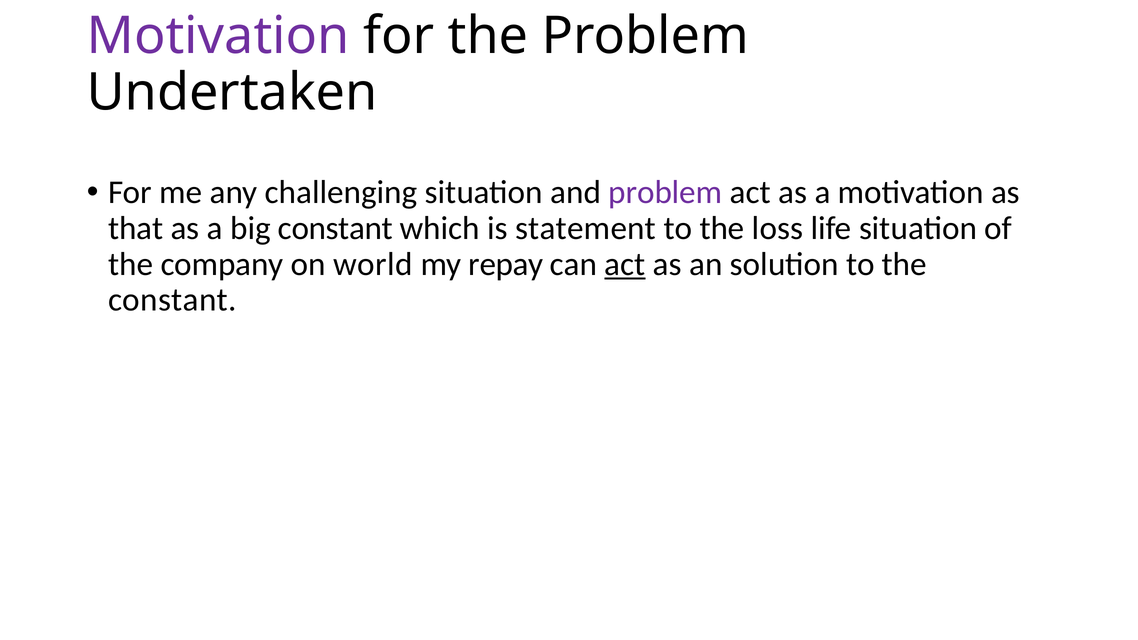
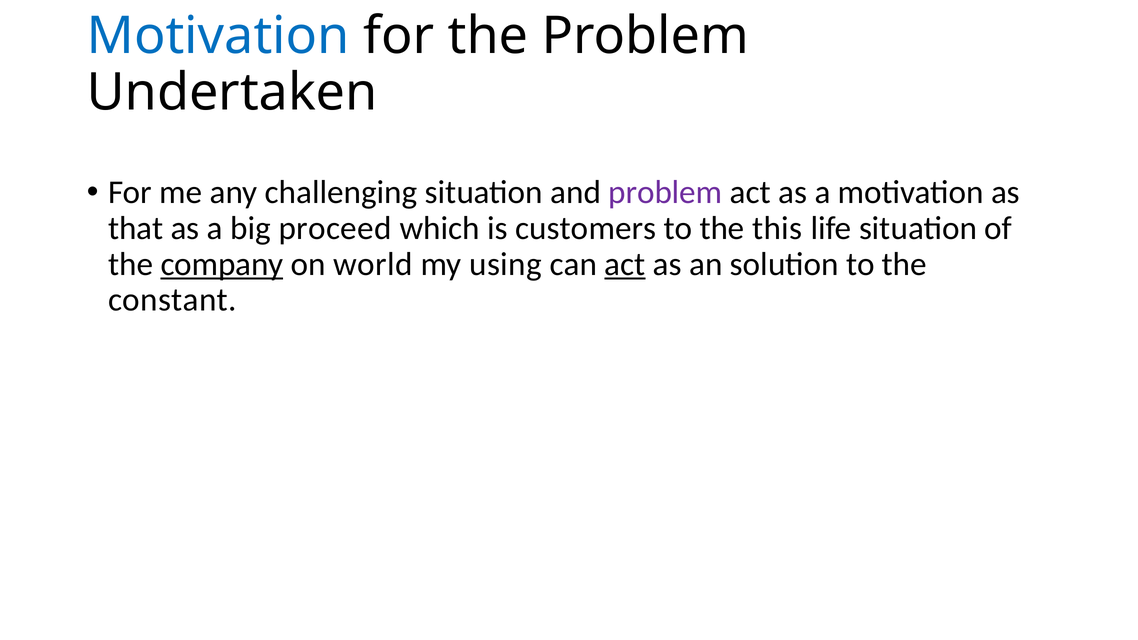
Motivation at (218, 36) colour: purple -> blue
big constant: constant -> proceed
statement: statement -> customers
loss: loss -> this
company underline: none -> present
repay: repay -> using
